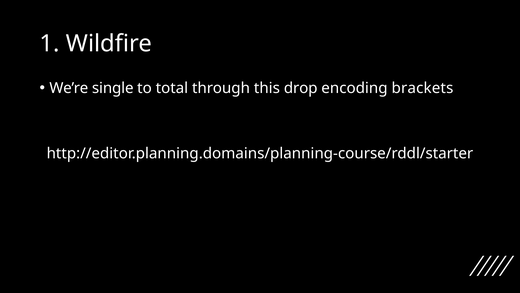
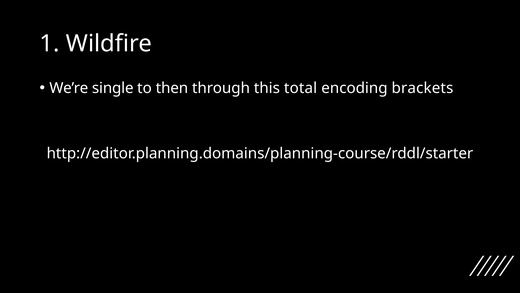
total: total -> then
drop: drop -> total
